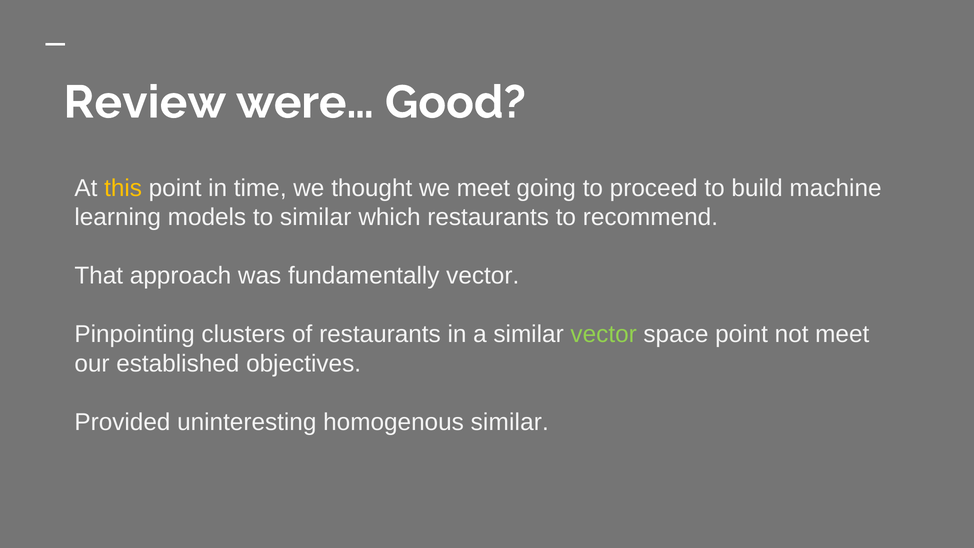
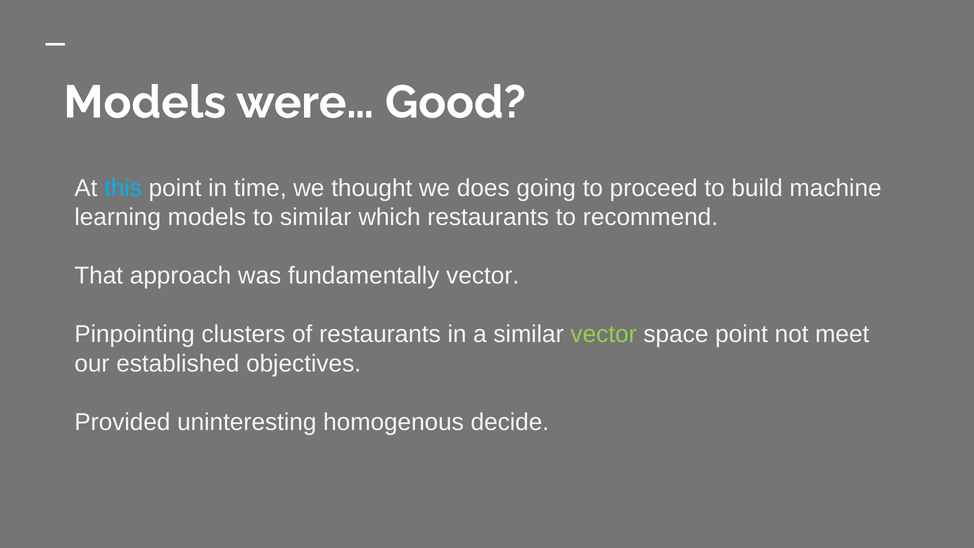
Review at (145, 102): Review -> Models
this colour: yellow -> light blue
we meet: meet -> does
homogenous similar: similar -> decide
